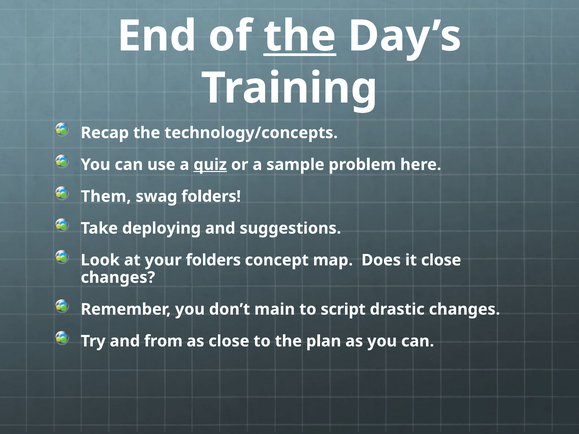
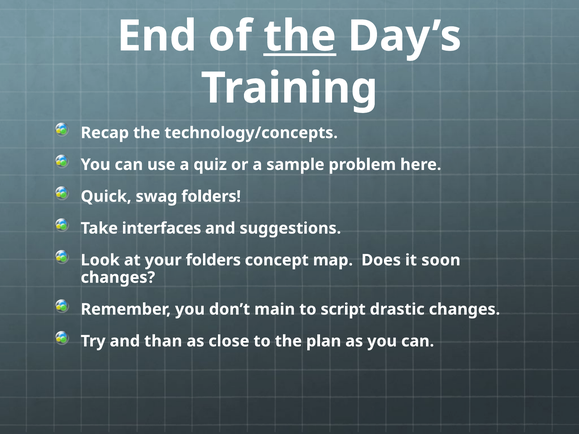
quiz underline: present -> none
Them: Them -> Quick
deploying: deploying -> interfaces
it close: close -> soon
from: from -> than
